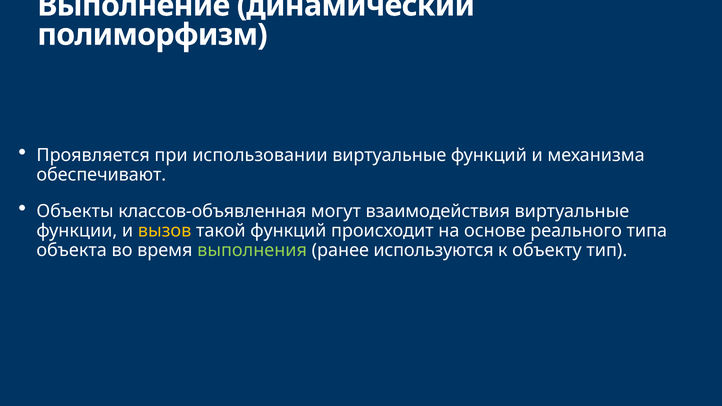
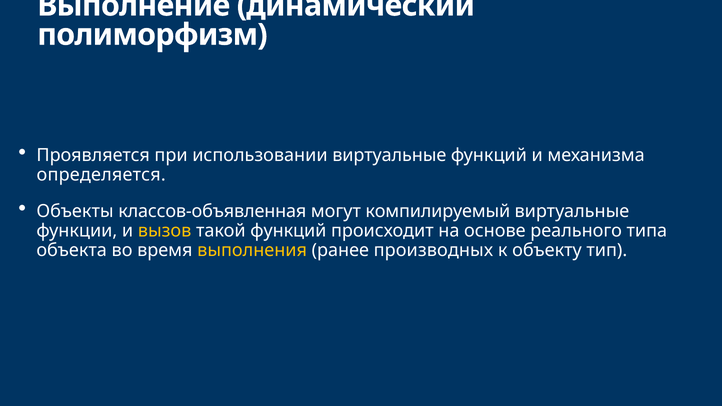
обеспечивают: обеспечивают -> определяется
взаимодействия: взаимодействия -> компилируемый
выполнения colour: light green -> yellow
используются: используются -> производных
